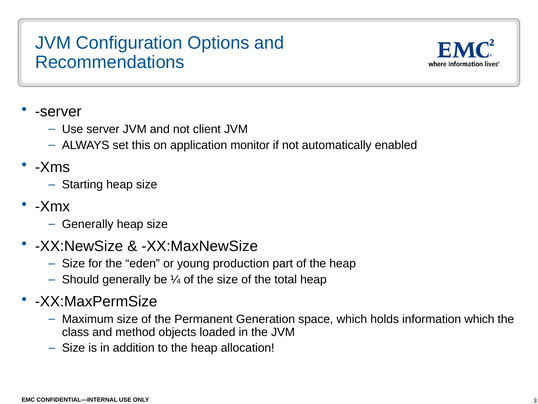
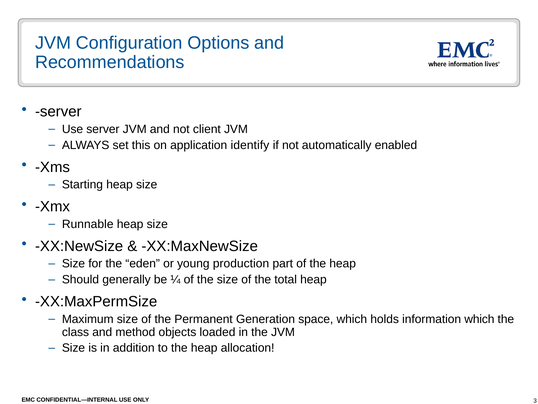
monitor: monitor -> identify
Generally at (88, 224): Generally -> Runnable
